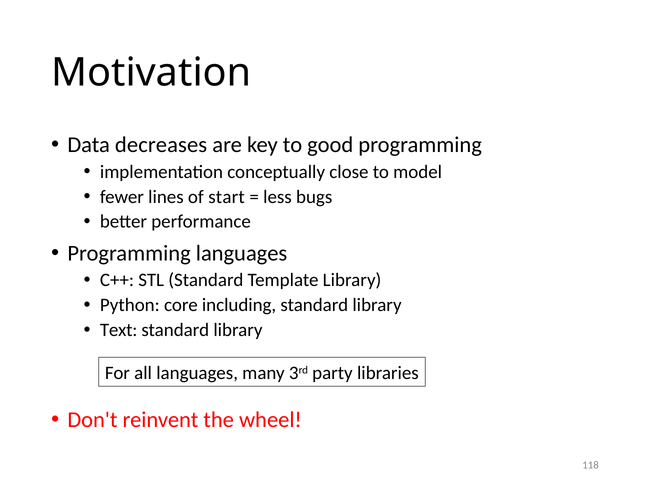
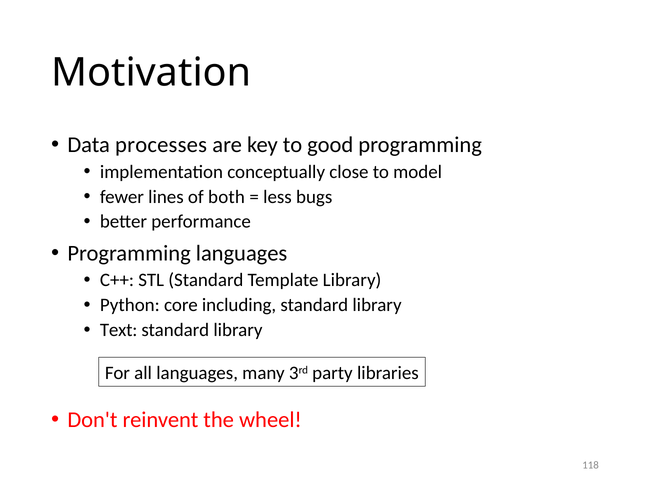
decreases: decreases -> processes
start: start -> both
